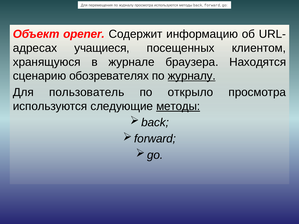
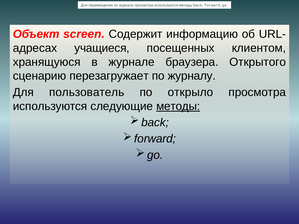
opener: opener -> screen
Находятся: Находятся -> Открытого
обозревателях: обозревателях -> перезагружает
журналу at (192, 76) underline: present -> none
